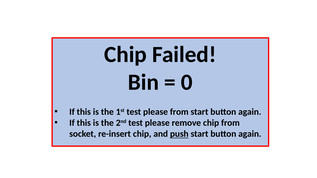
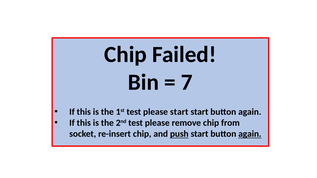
0: 0 -> 7
please from: from -> start
again at (250, 134) underline: none -> present
